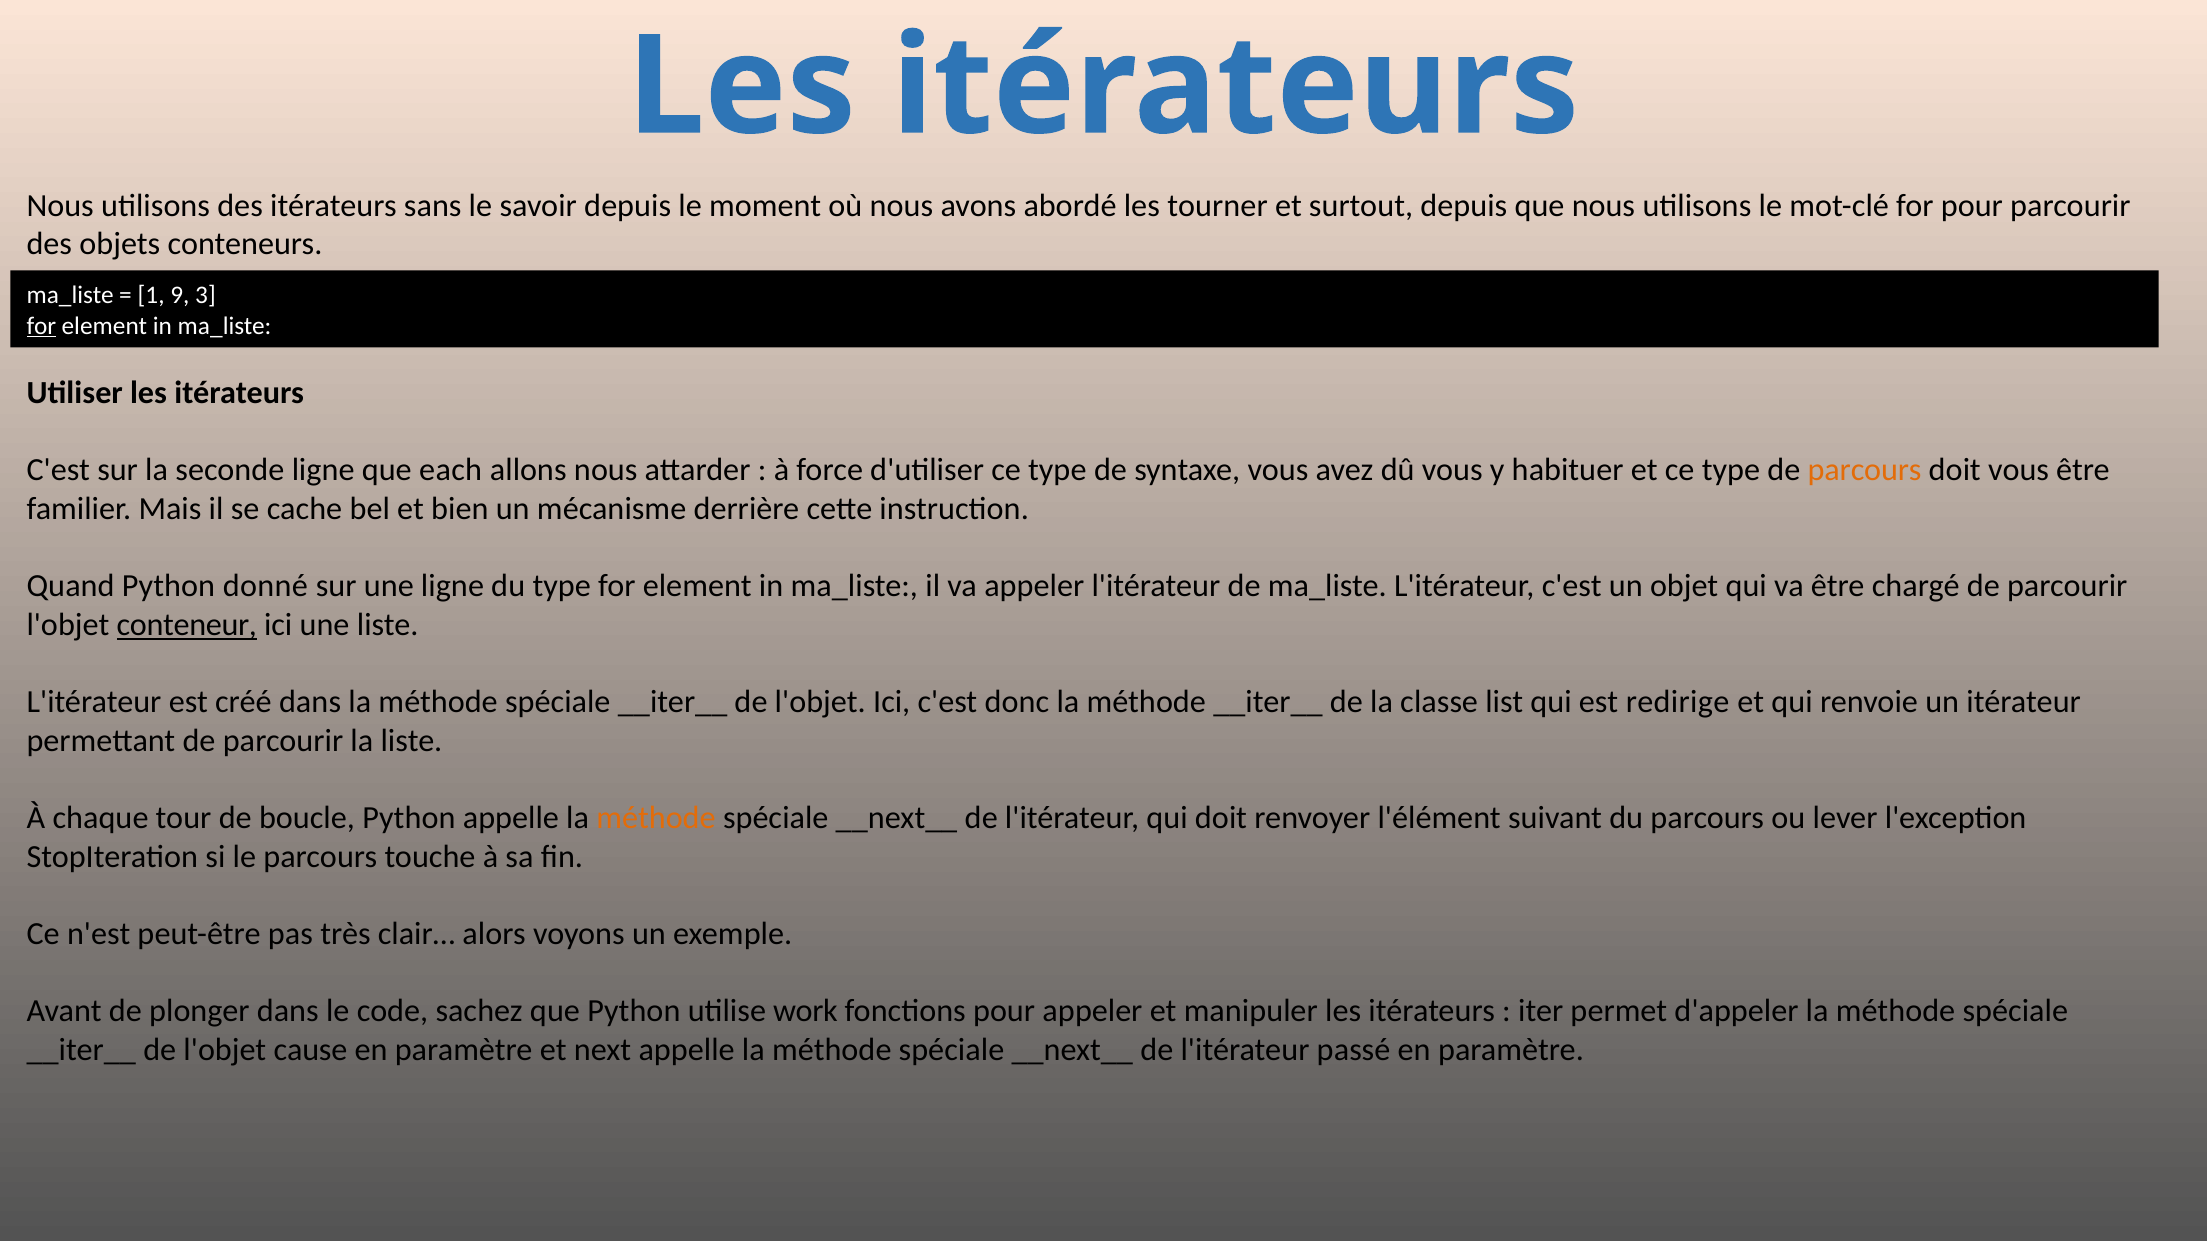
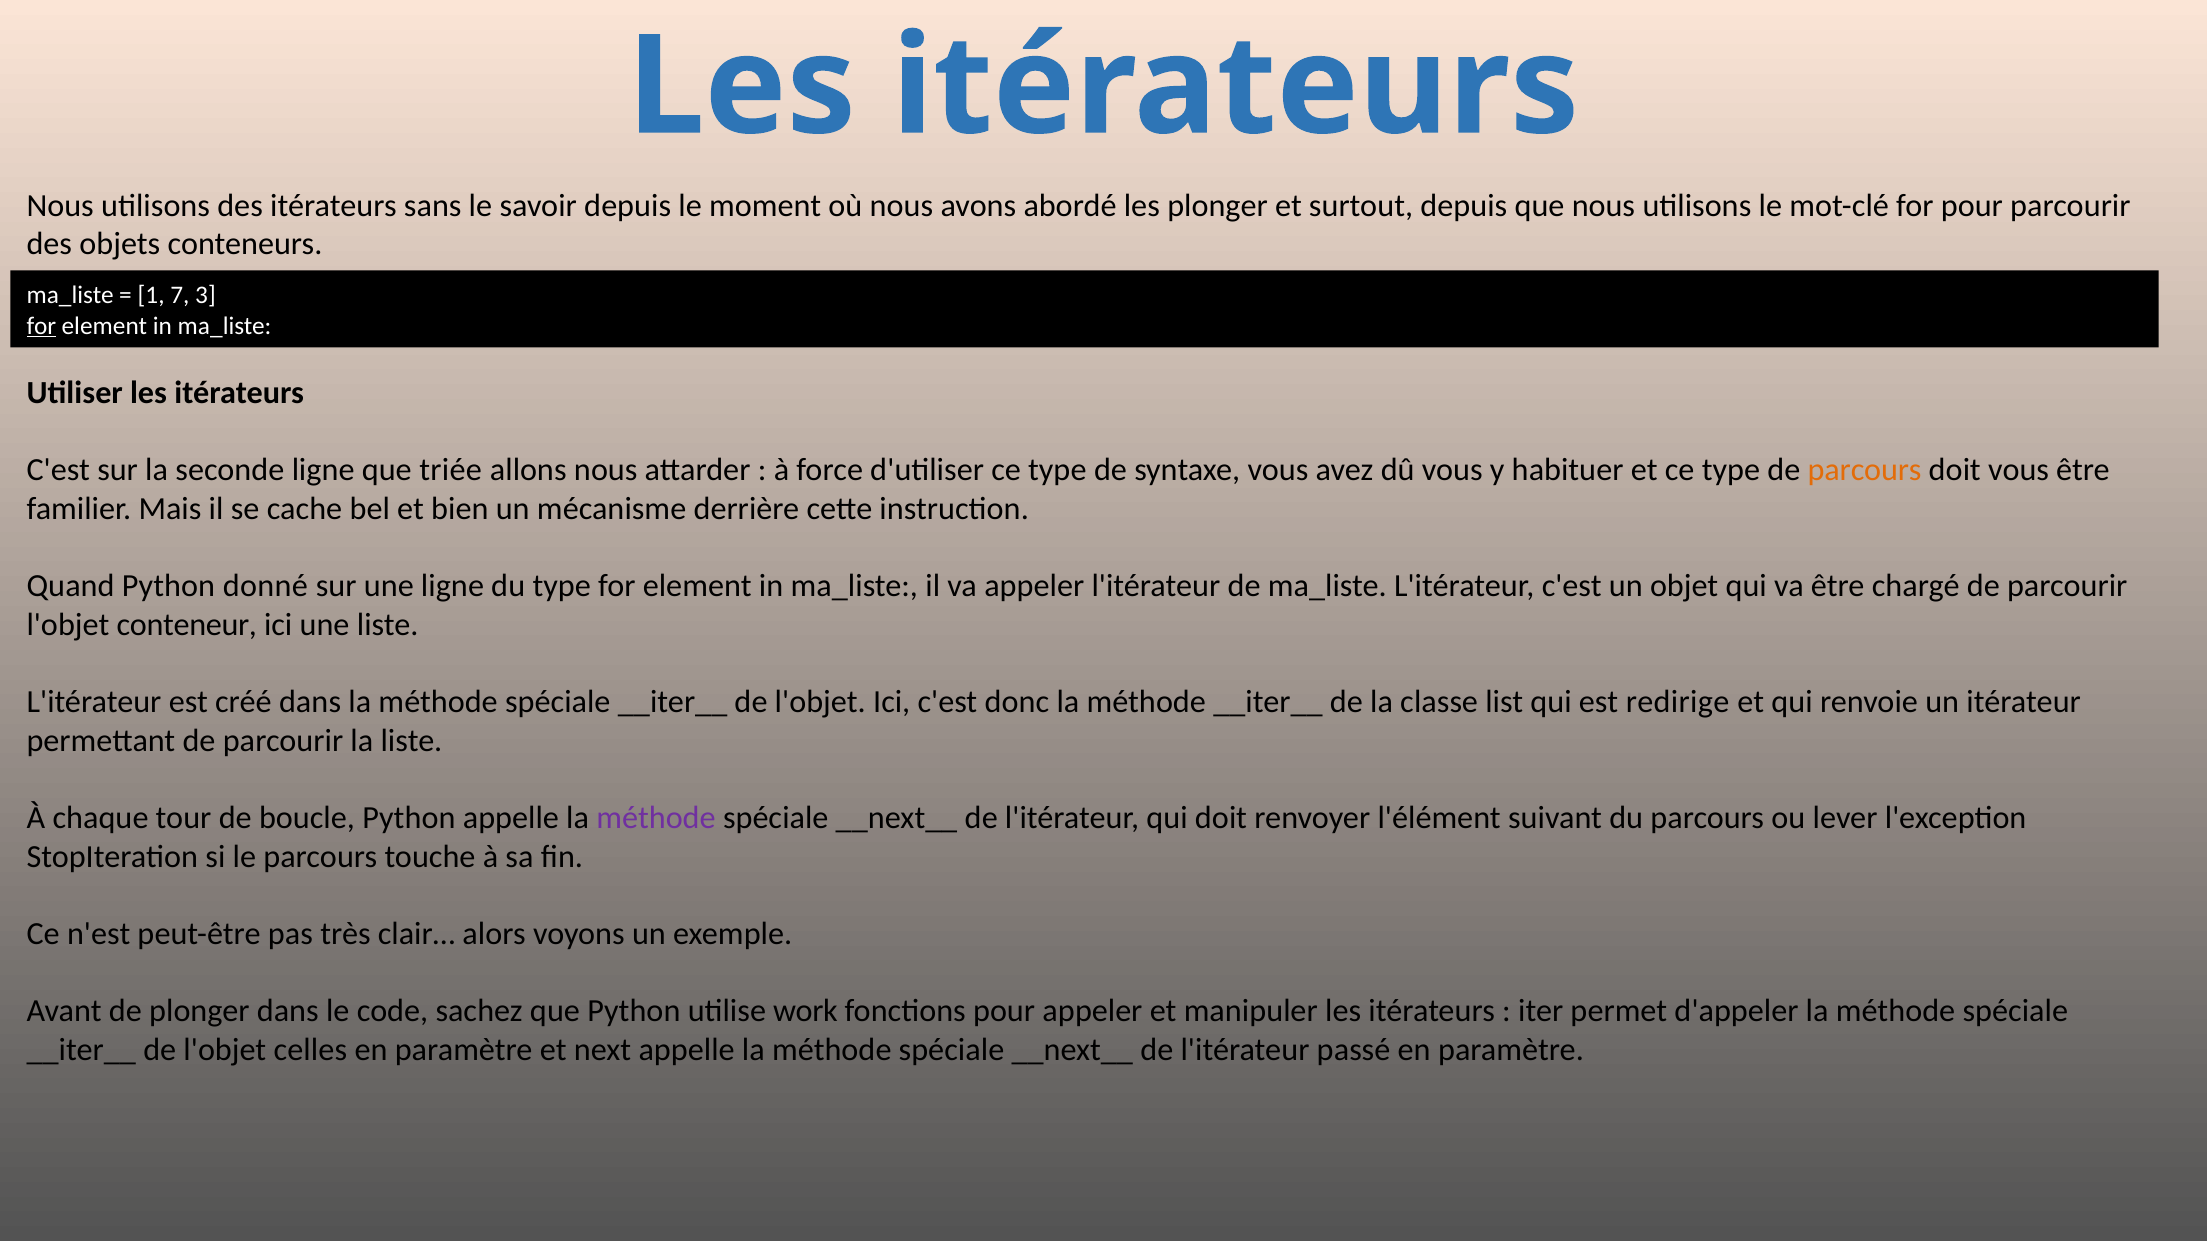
les tourner: tourner -> plonger
9: 9 -> 7
each: each -> triée
conteneur underline: present -> none
méthode at (656, 818) colour: orange -> purple
cause: cause -> celles
